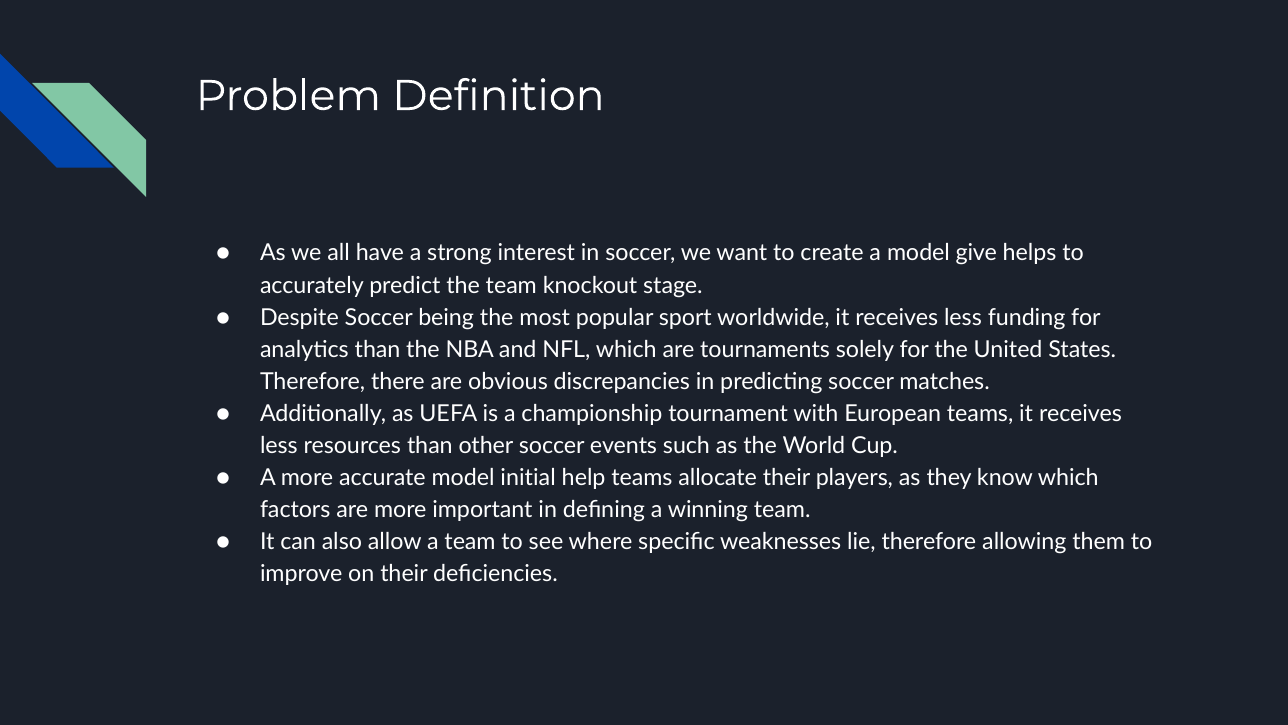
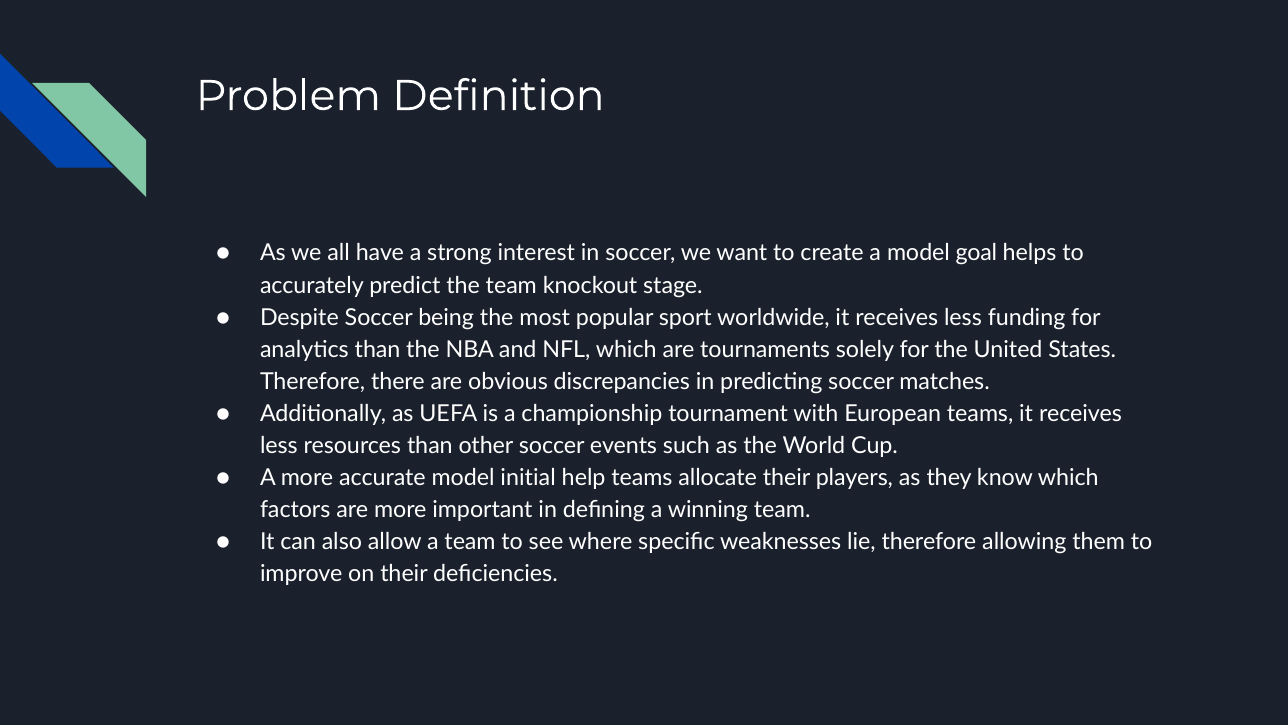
give: give -> goal
